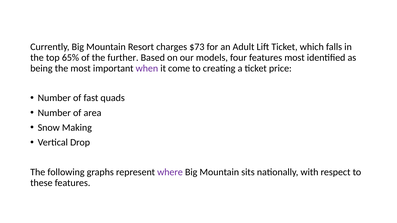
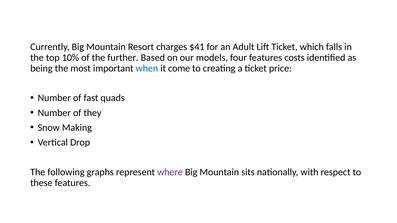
$73: $73 -> $41
65%: 65% -> 10%
features most: most -> costs
when colour: purple -> blue
area: area -> they
